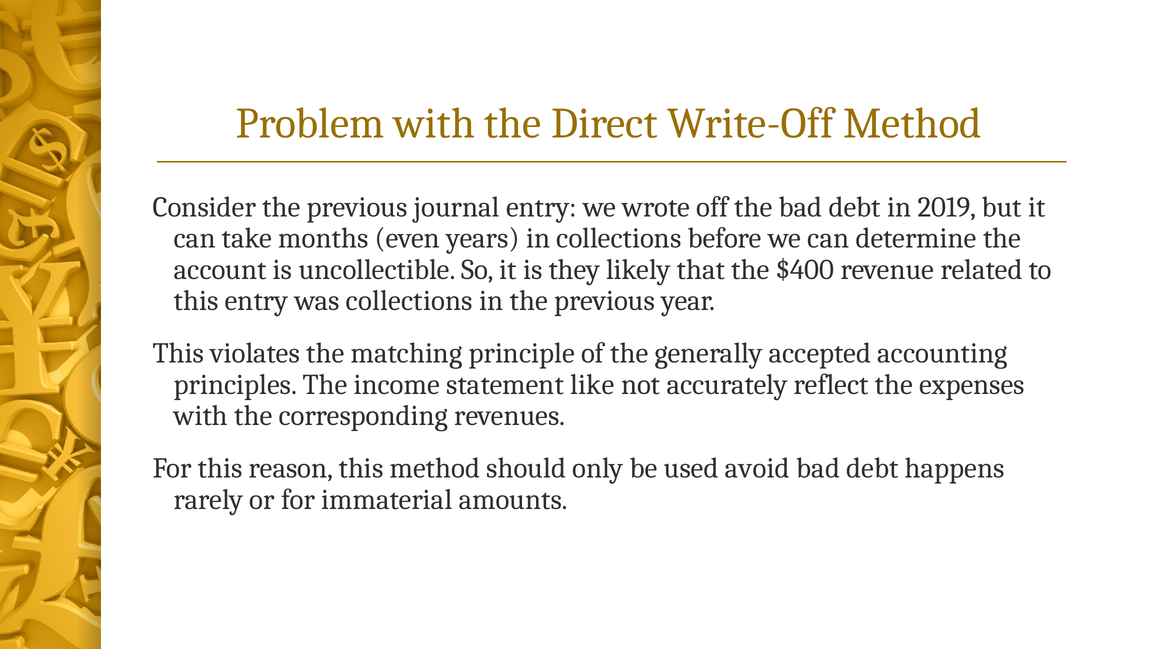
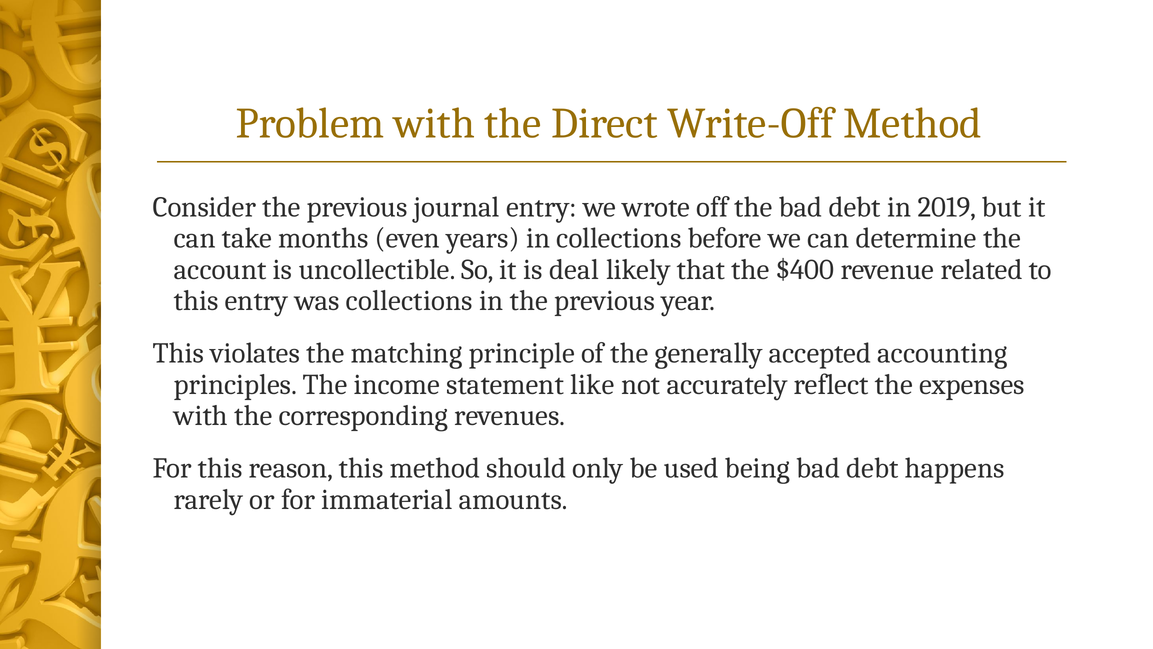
they: they -> deal
avoid: avoid -> being
